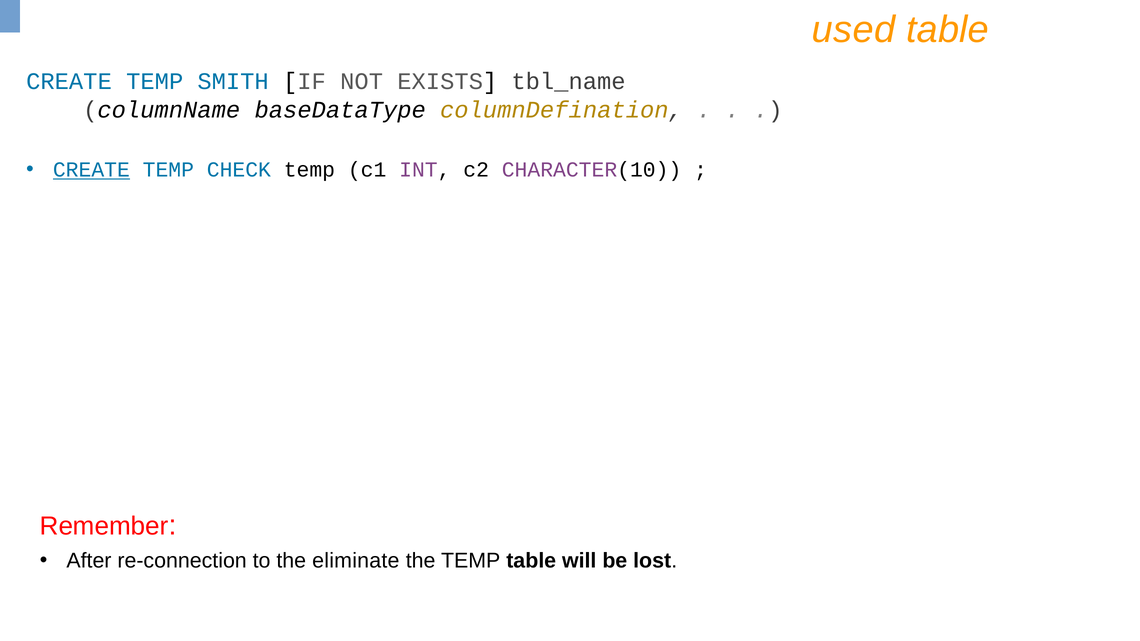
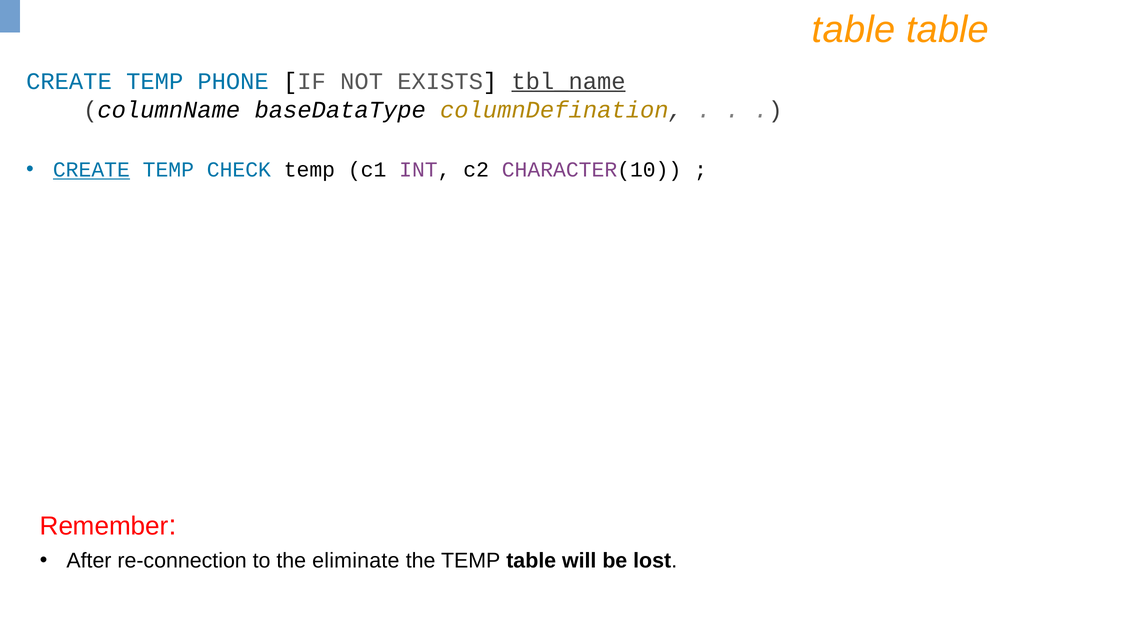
used at (854, 30): used -> table
SMITH: SMITH -> PHONE
tbl_name underline: none -> present
